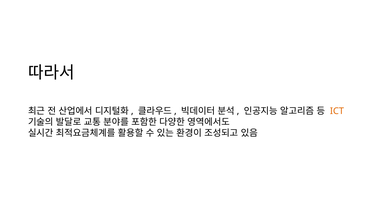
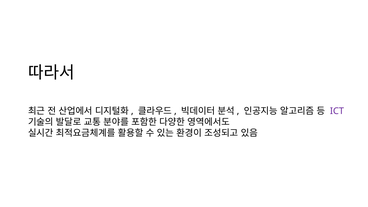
ICT colour: orange -> purple
